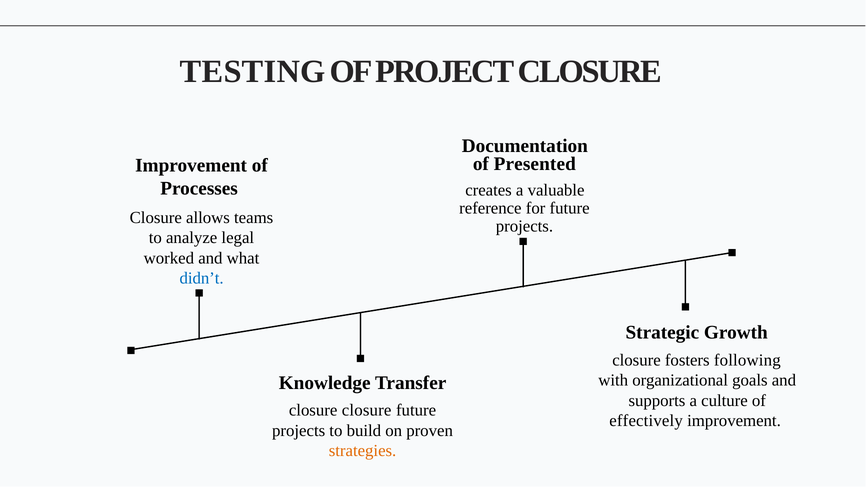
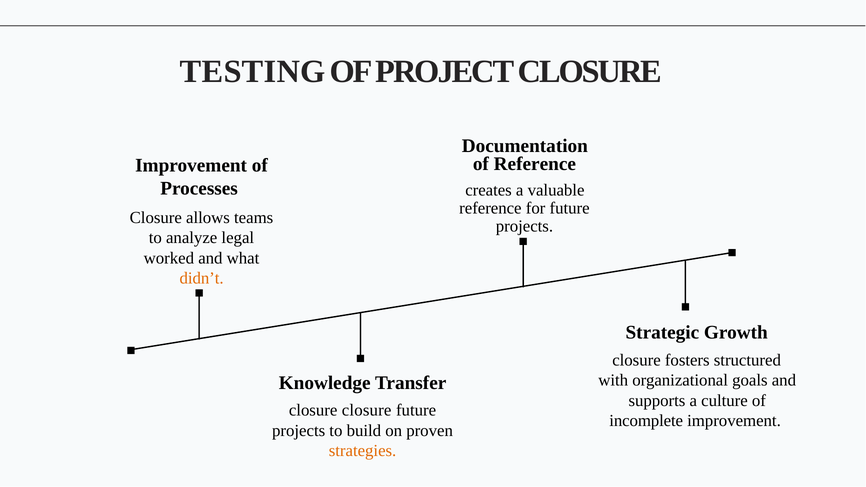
of Presented: Presented -> Reference
didn’t colour: blue -> orange
following: following -> structured
effectively: effectively -> incomplete
